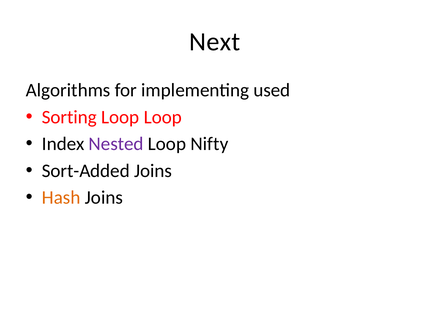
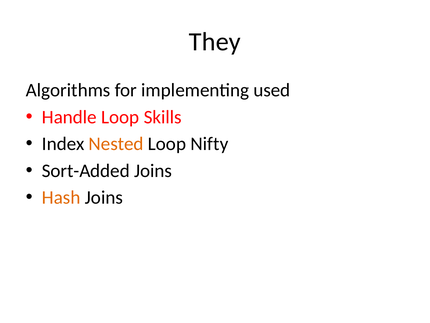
Next: Next -> They
Sorting: Sorting -> Handle
Loop Loop: Loop -> Skills
Nested colour: purple -> orange
